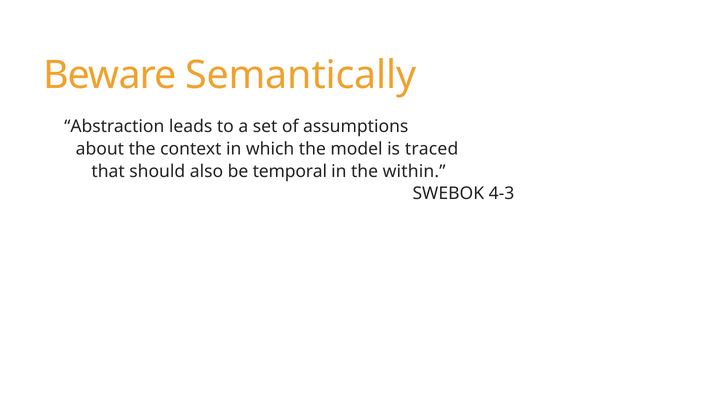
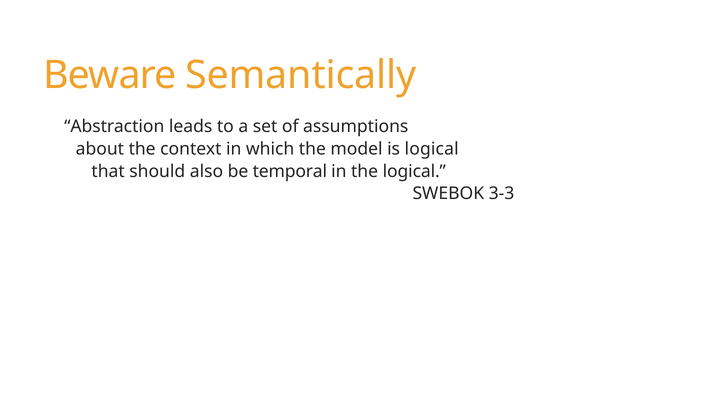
is traced: traced -> logical
the within: within -> logical
4-3: 4-3 -> 3-3
